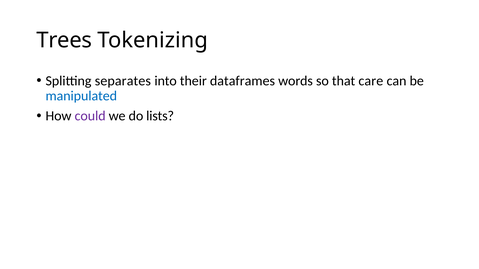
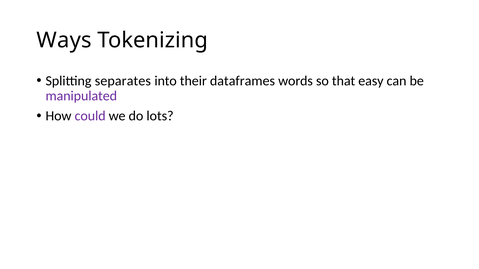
Trees: Trees -> Ways
care: care -> easy
manipulated colour: blue -> purple
lists: lists -> lots
